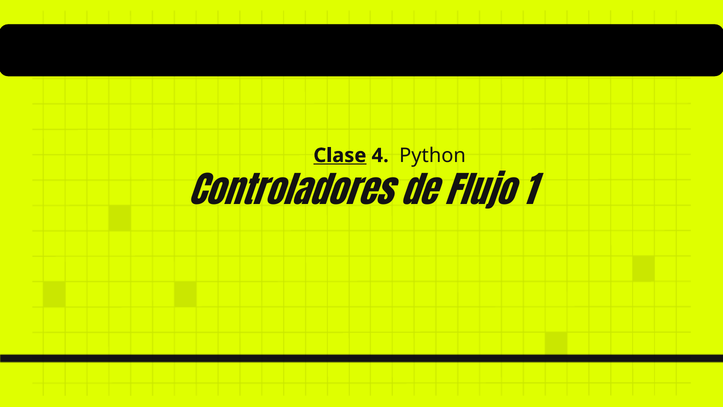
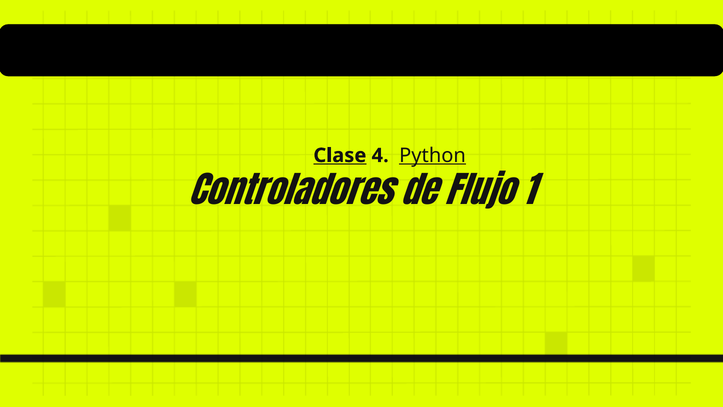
Python underline: none -> present
